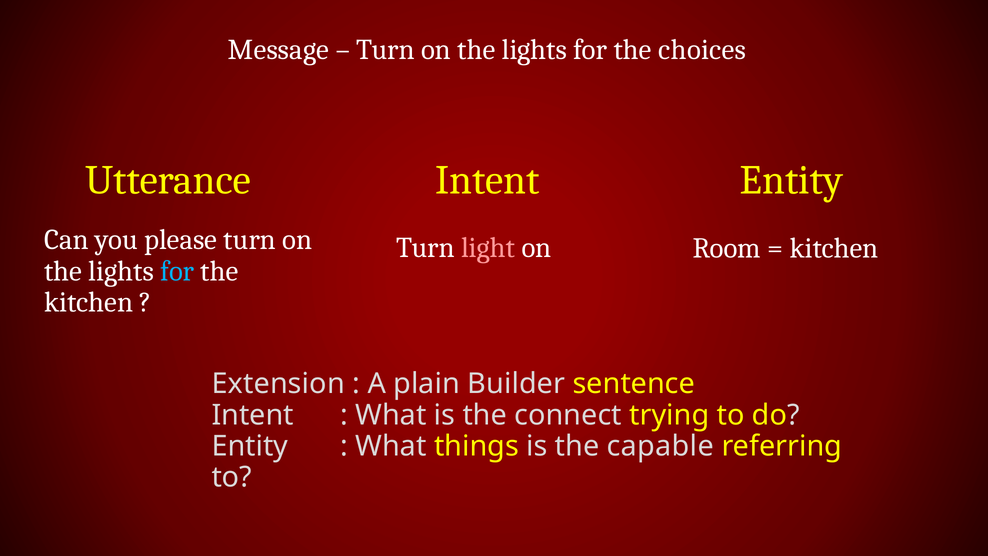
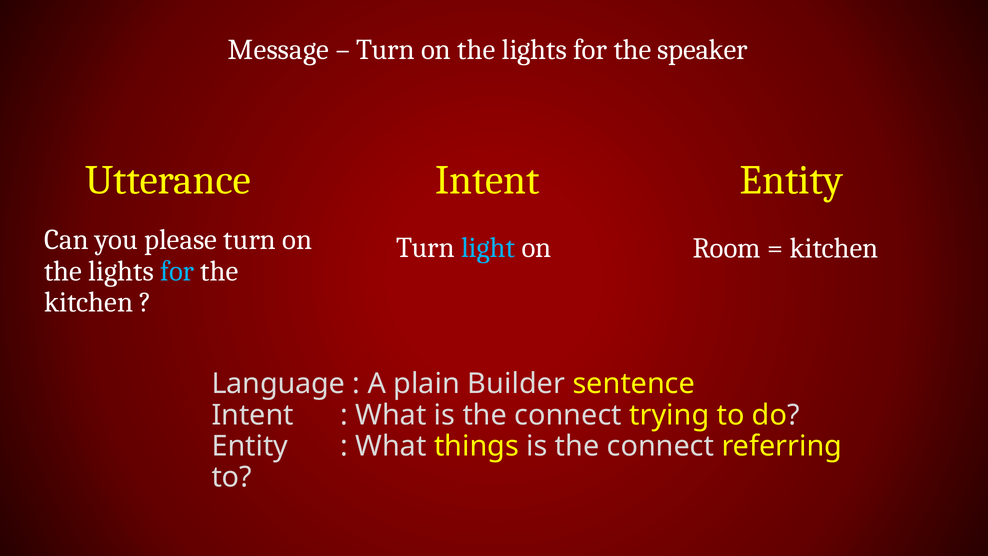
choices: choices -> speaker
light colour: pink -> light blue
Extension: Extension -> Language
things is the capable: capable -> connect
